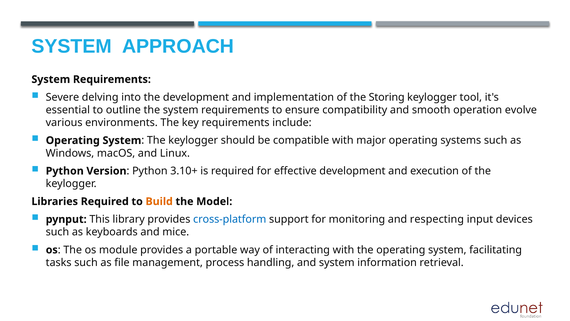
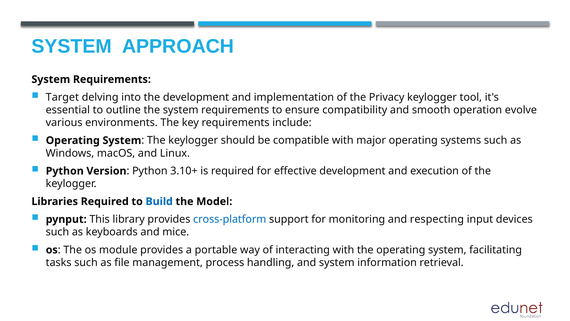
Severe: Severe -> Target
Storing: Storing -> Privacy
Build colour: orange -> blue
